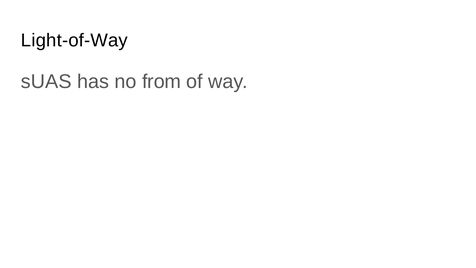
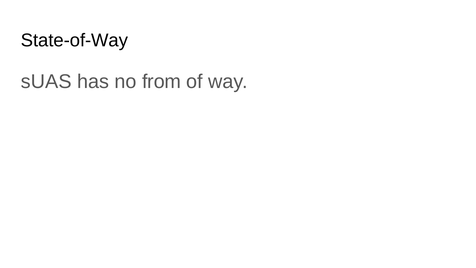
Light-of-Way: Light-of-Way -> State-of-Way
